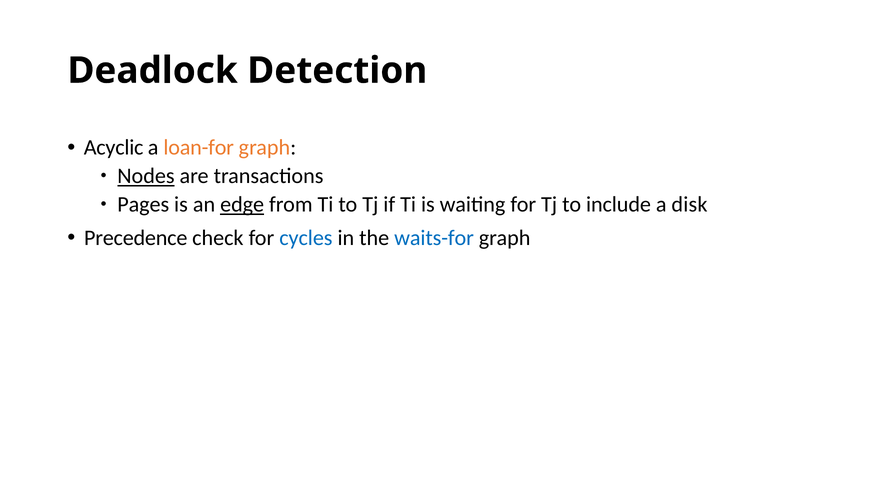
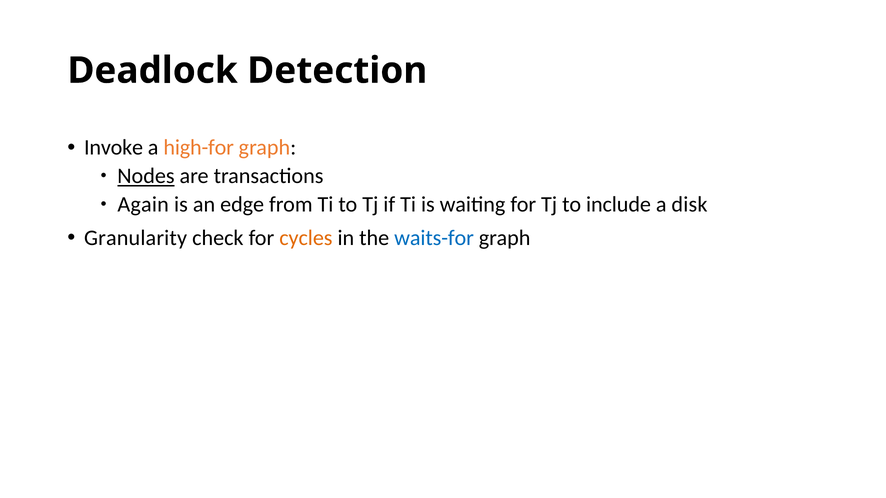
Acyclic: Acyclic -> Invoke
loan-for: loan-for -> high-for
Pages: Pages -> Again
edge underline: present -> none
Precedence: Precedence -> Granularity
cycles colour: blue -> orange
